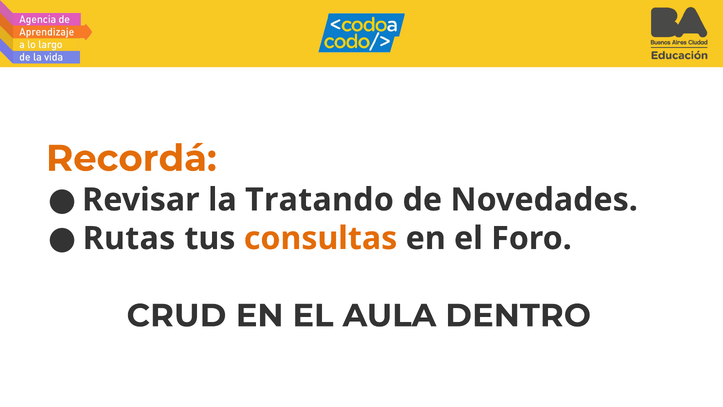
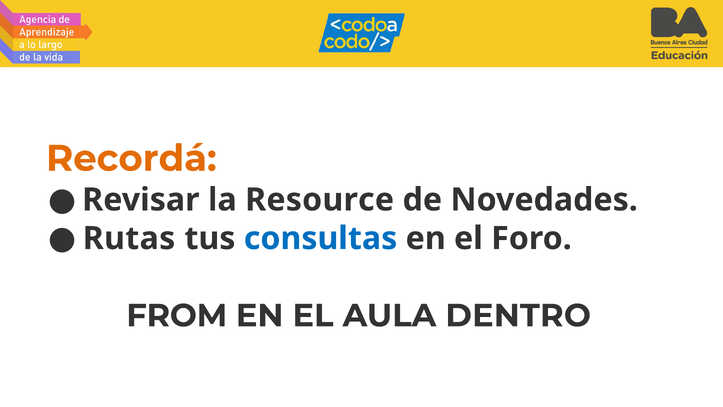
Tratando: Tratando -> Resource
consultas colour: orange -> blue
CRUD: CRUD -> FROM
